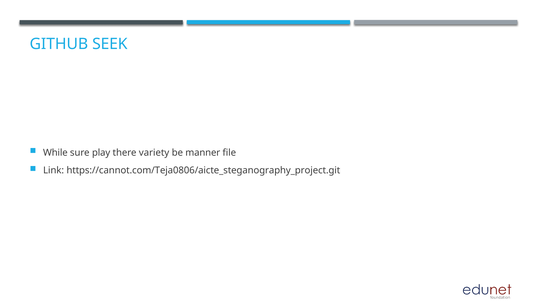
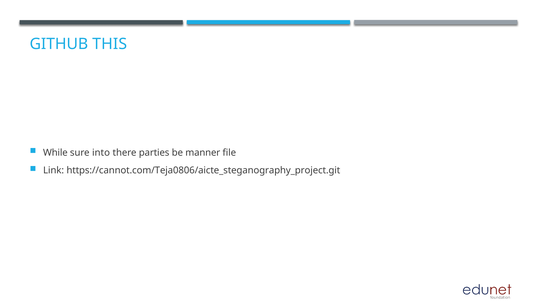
SEEK: SEEK -> THIS
play: play -> into
variety: variety -> parties
